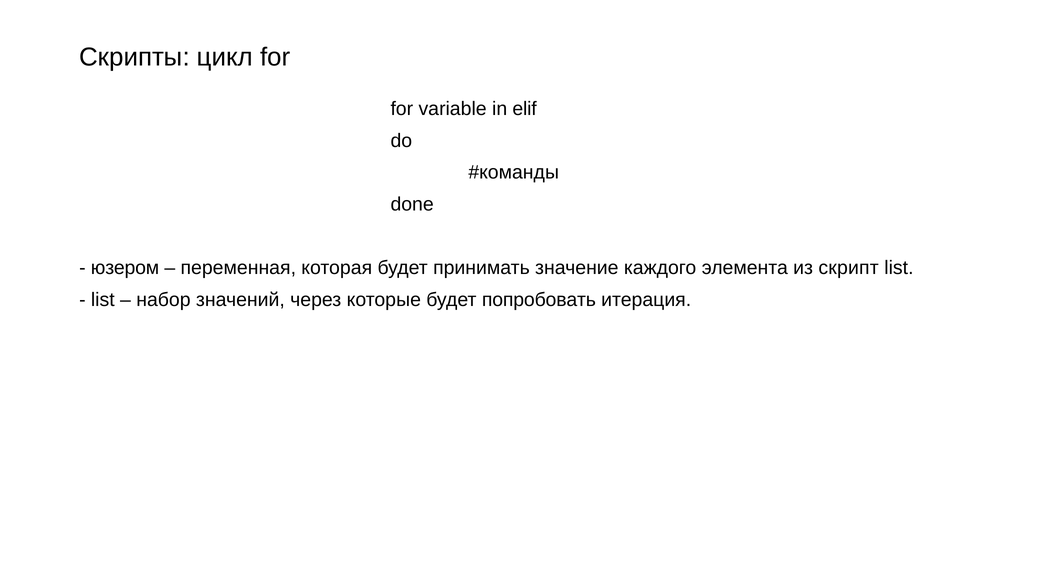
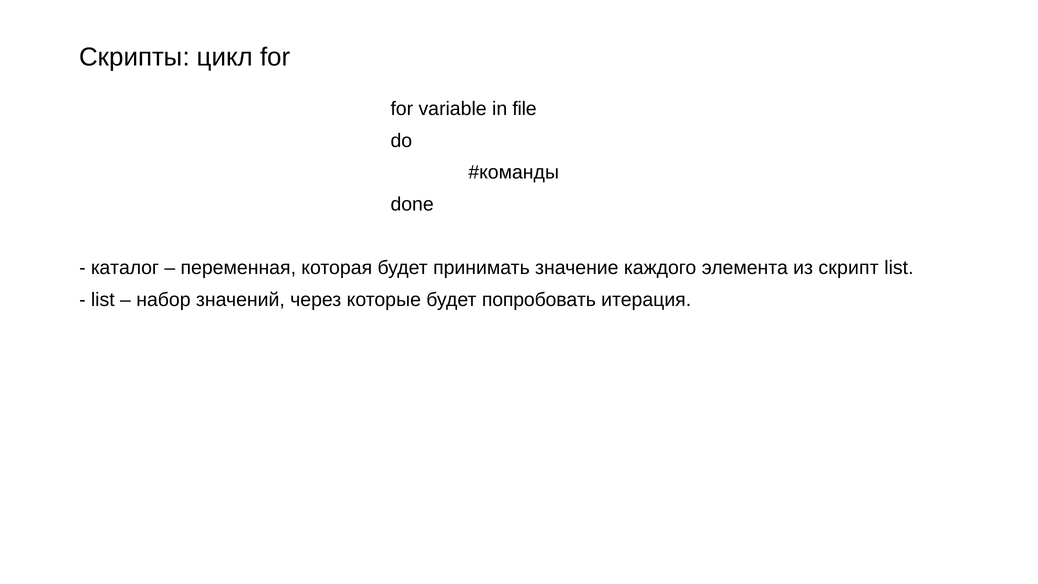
elif: elif -> file
юзером: юзером -> каталог
